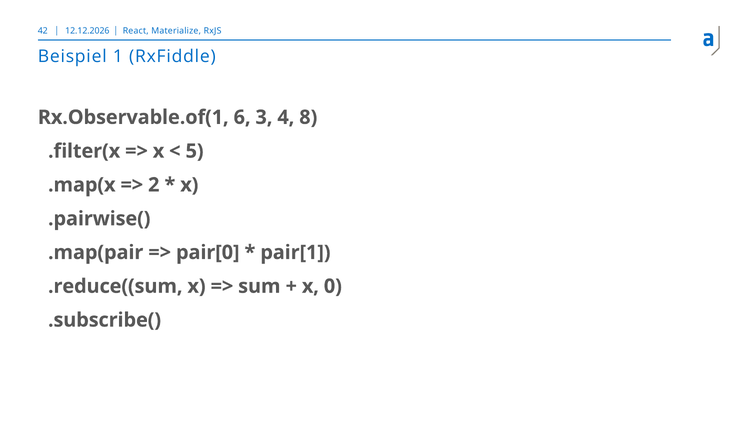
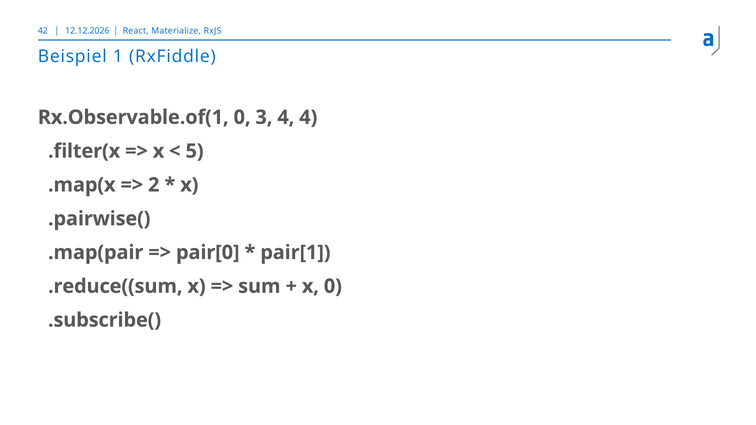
Rx.Observable.of(1 6: 6 -> 0
4 8: 8 -> 4
